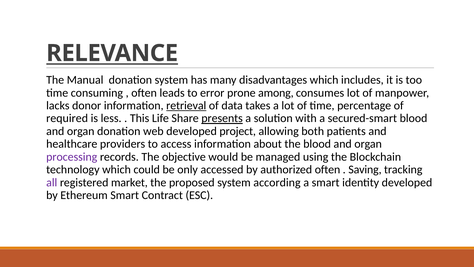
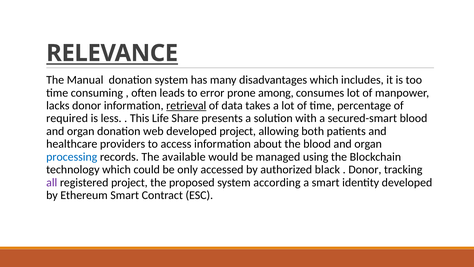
presents underline: present -> none
processing colour: purple -> blue
objective: objective -> available
authorized often: often -> black
Saving at (365, 169): Saving -> Donor
registered market: market -> project
